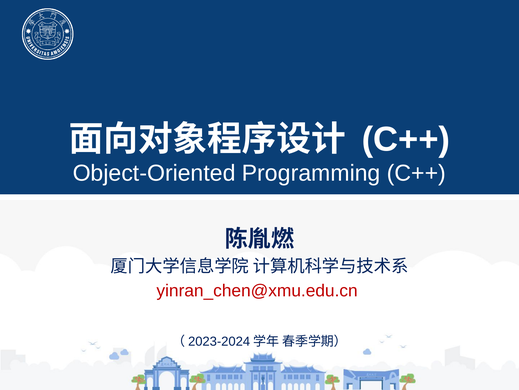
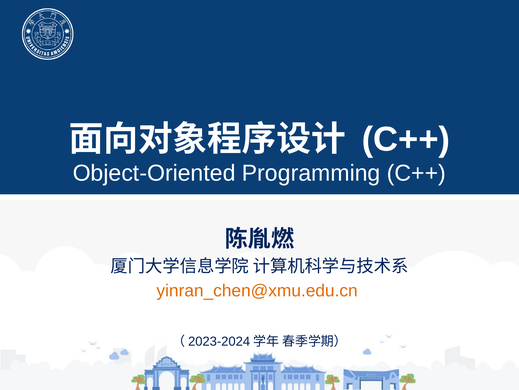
yinran_chen@xmu.edu.cn colour: red -> orange
